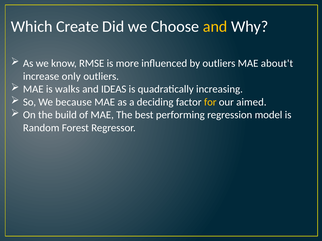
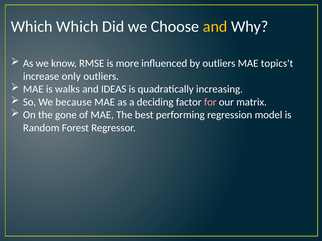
Which Create: Create -> Which
about't: about't -> topics't
for colour: yellow -> pink
aimed: aimed -> matrix
build: build -> gone
